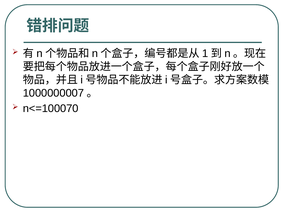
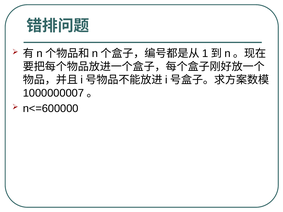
n<=100070: n<=100070 -> n<=600000
